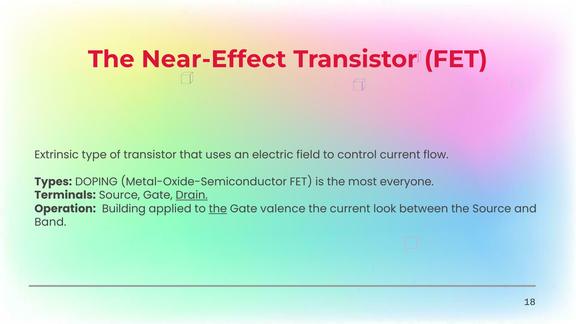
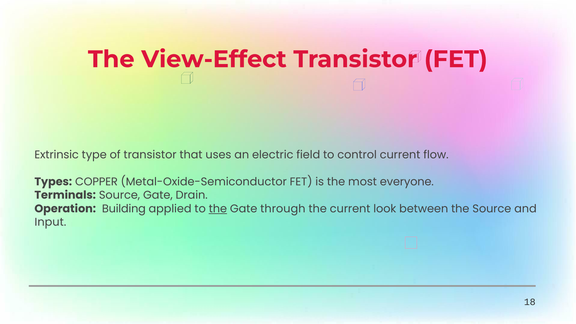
Near-Effect: Near-Effect -> View-Effect
DOPING: DOPING -> COPPER
Drain underline: present -> none
valence: valence -> through
Band: Band -> Input
